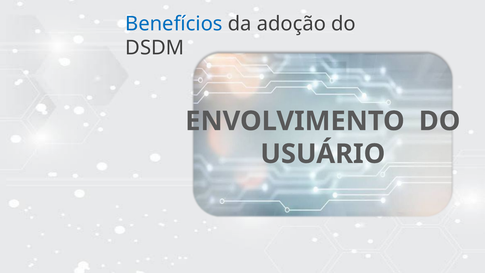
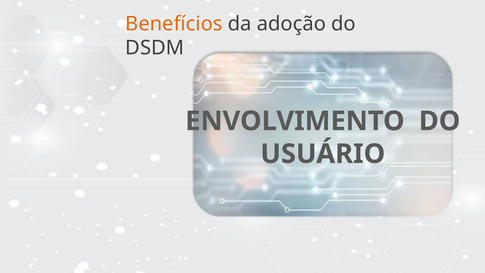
Benefícios colour: blue -> orange
